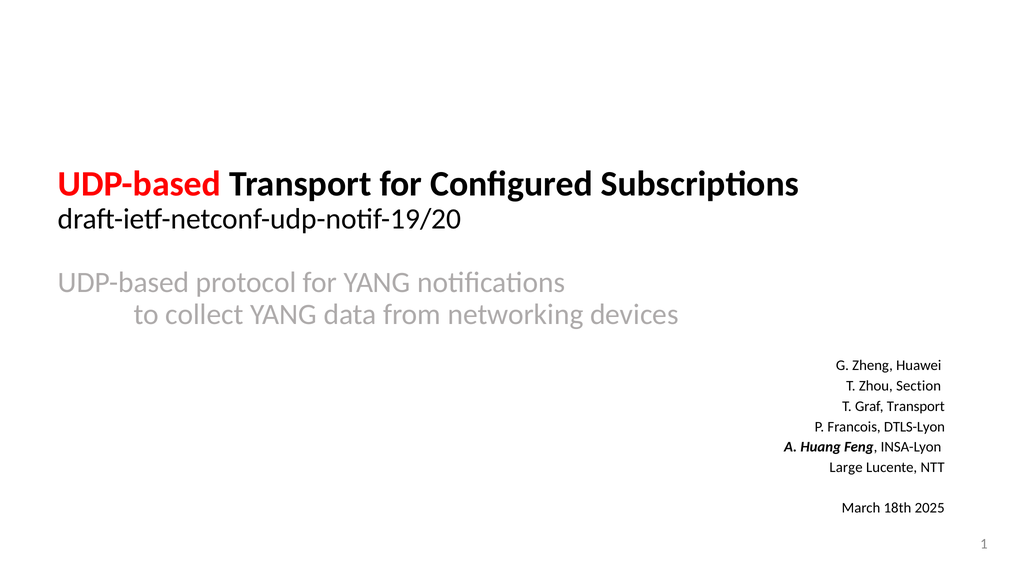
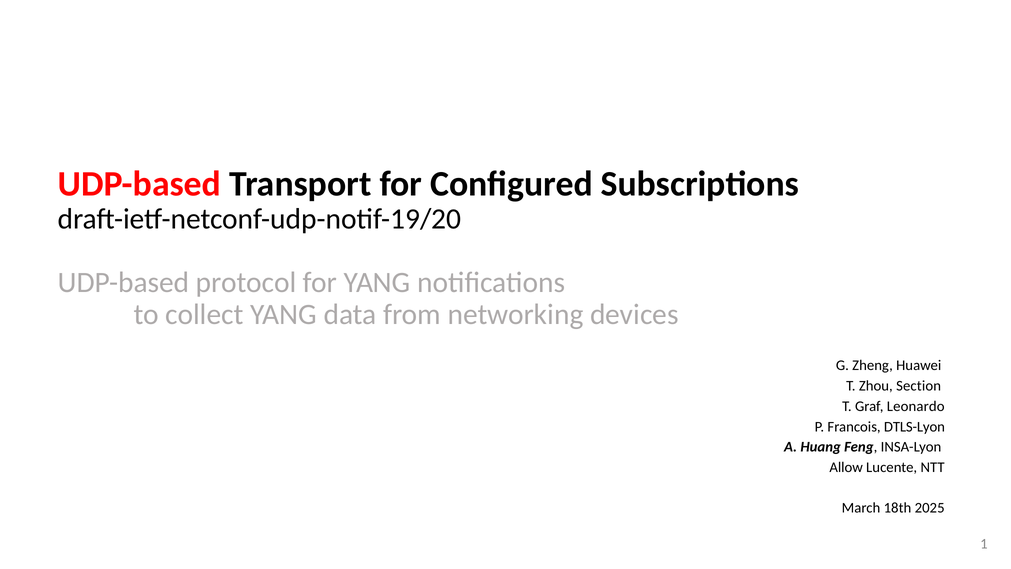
Graf Transport: Transport -> Leonardo
Large: Large -> Allow
